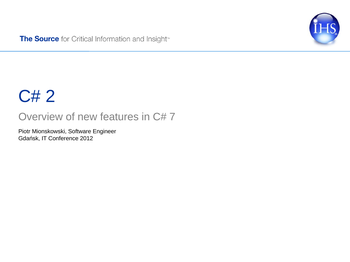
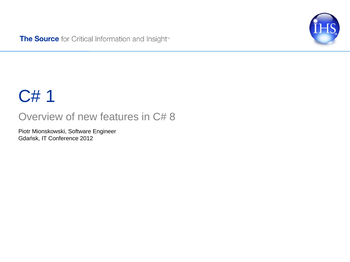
2: 2 -> 1
7: 7 -> 8
